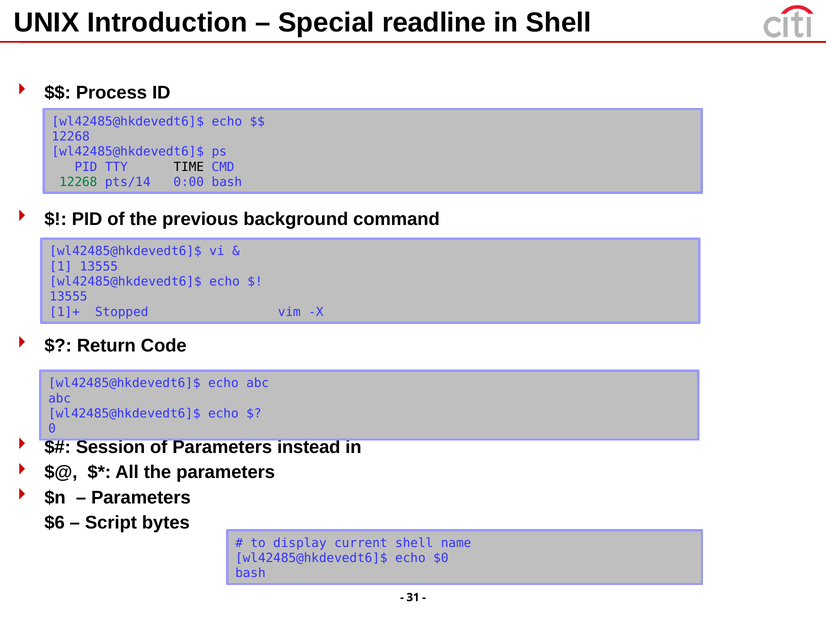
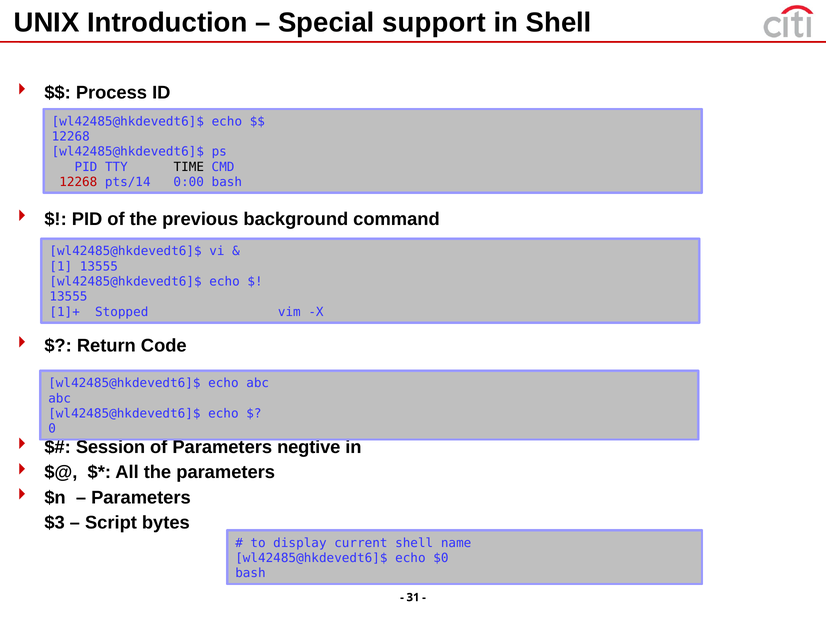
readline: readline -> support
12268 at (78, 182) colour: green -> red
instead: instead -> negtive
$6: $6 -> $3
